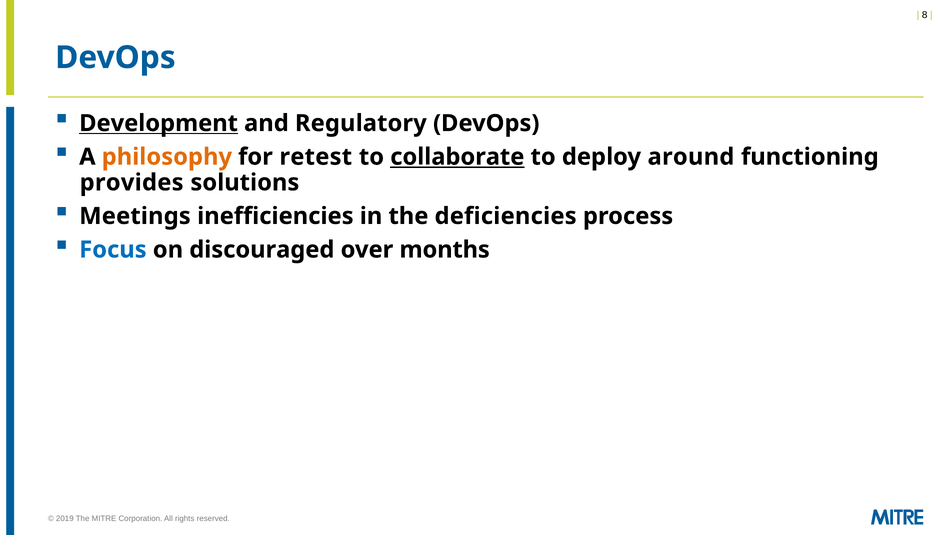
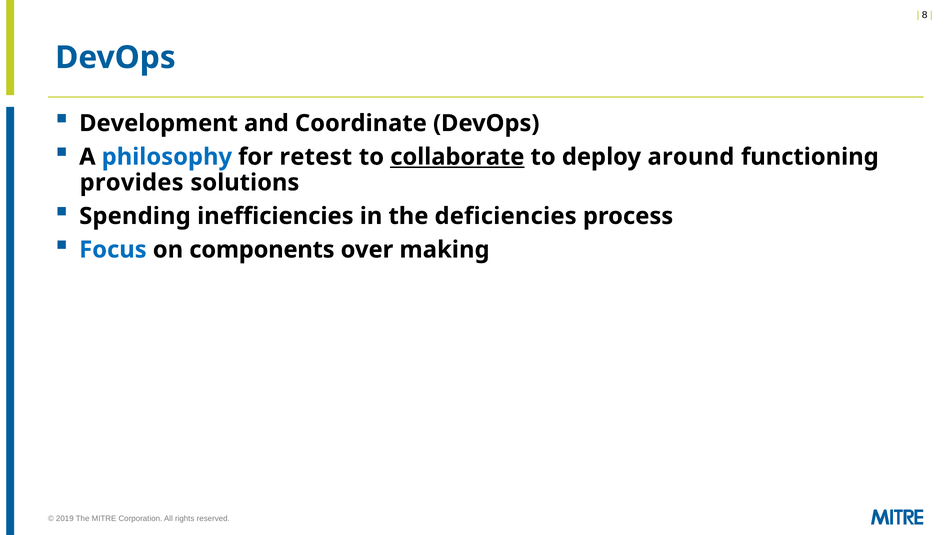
Development underline: present -> none
Regulatory: Regulatory -> Coordinate
philosophy colour: orange -> blue
Meetings: Meetings -> Spending
discouraged: discouraged -> components
months: months -> making
